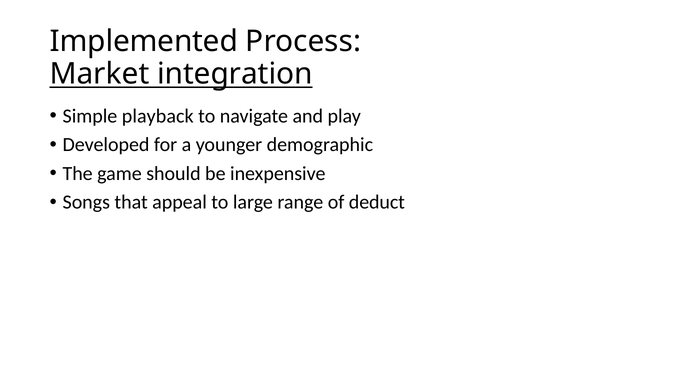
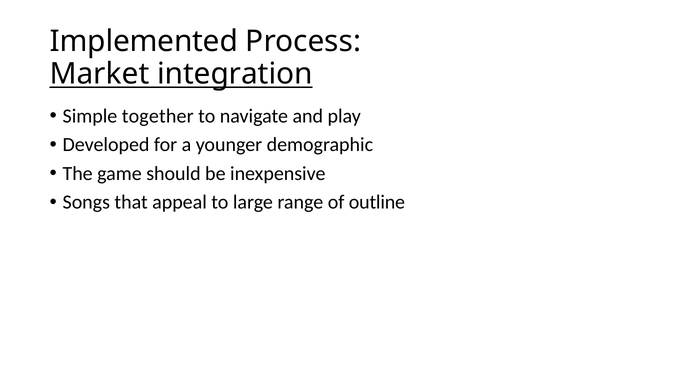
playback: playback -> together
deduct: deduct -> outline
